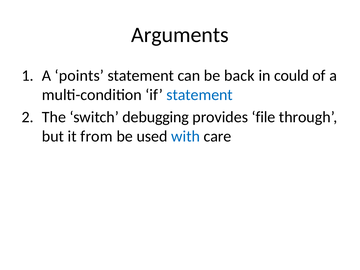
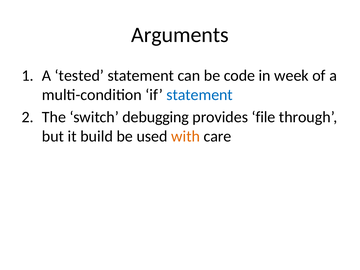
points: points -> tested
back: back -> code
could: could -> week
from: from -> build
with colour: blue -> orange
